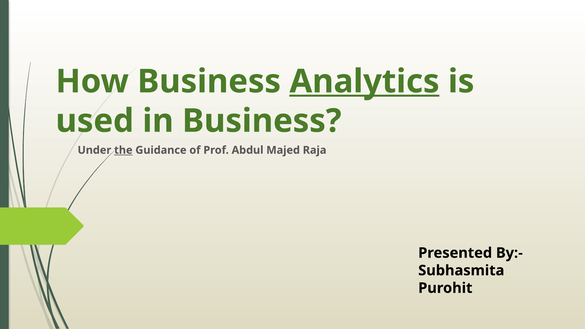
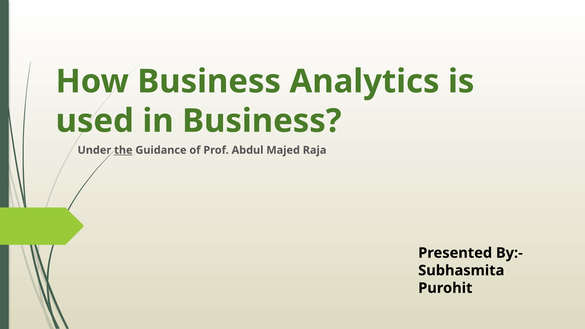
Analytics underline: present -> none
